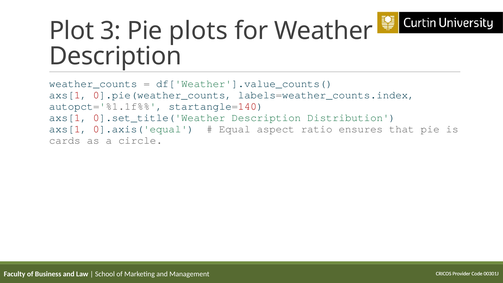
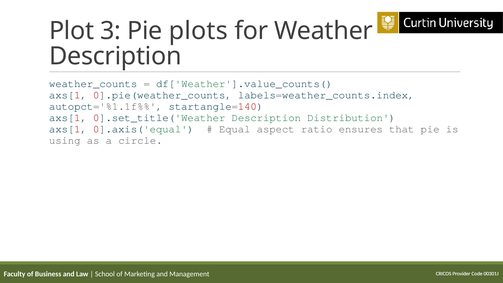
cards: cards -> using
